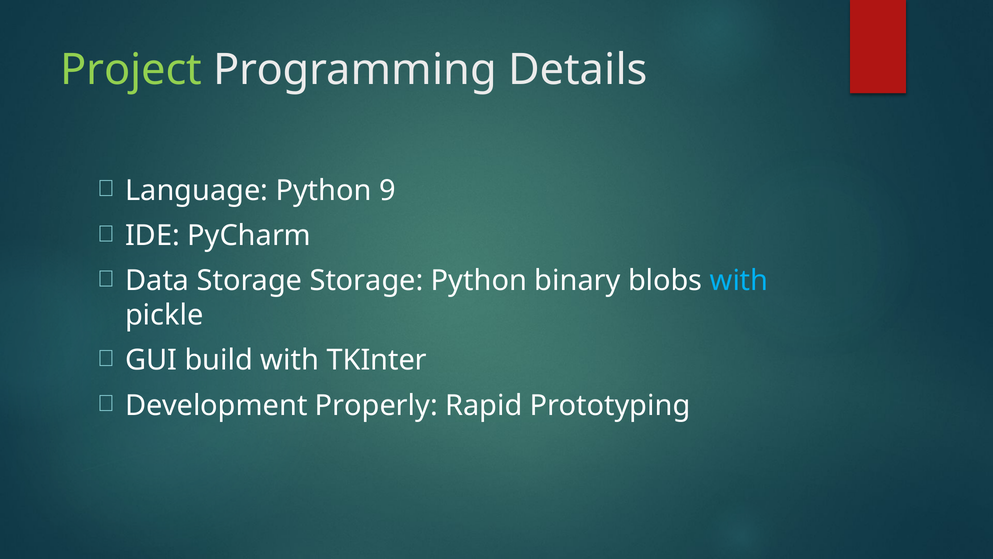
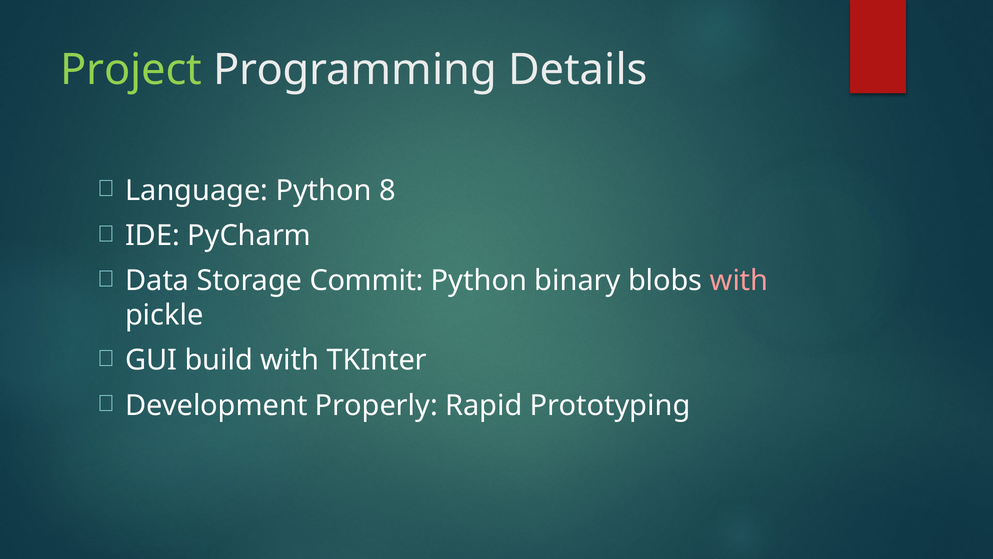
9: 9 -> 8
Storage Storage: Storage -> Commit
with at (739, 280) colour: light blue -> pink
